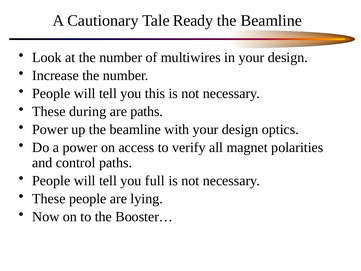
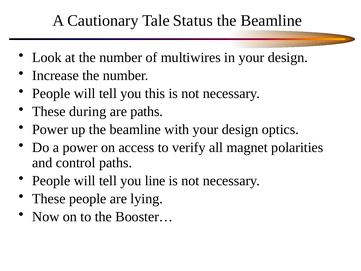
Ready: Ready -> Status
full: full -> line
